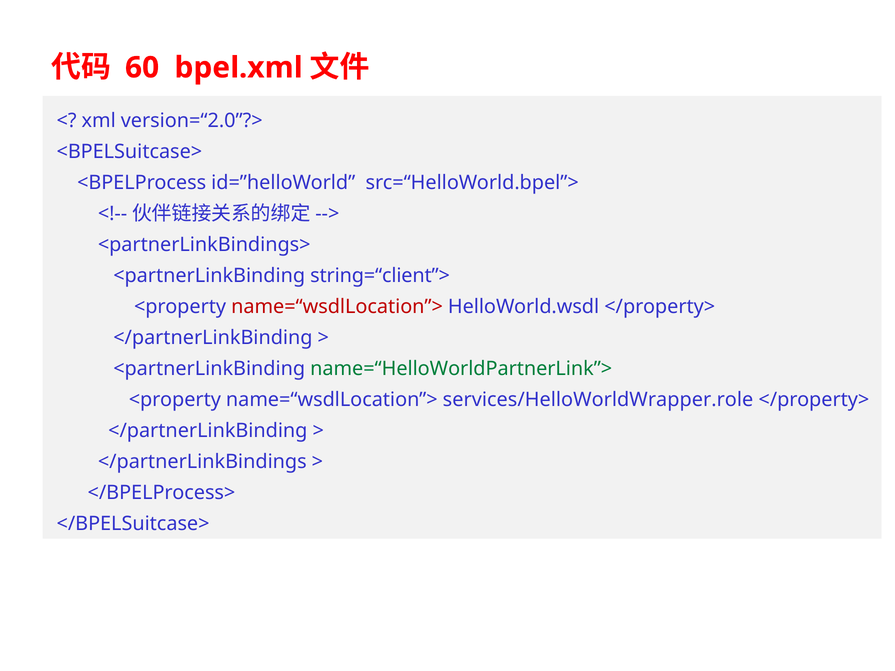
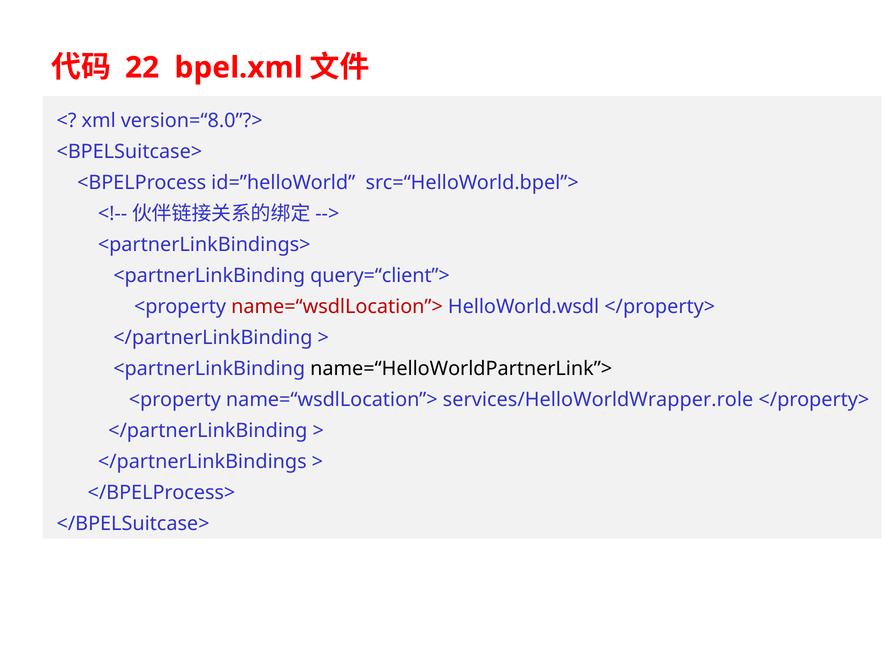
60: 60 -> 22
version=“2.0”?>: version=“2.0”?> -> version=“8.0”?>
string=“client”>: string=“client”> -> query=“client”>
name=“HelloWorldPartnerLink”> colour: green -> black
